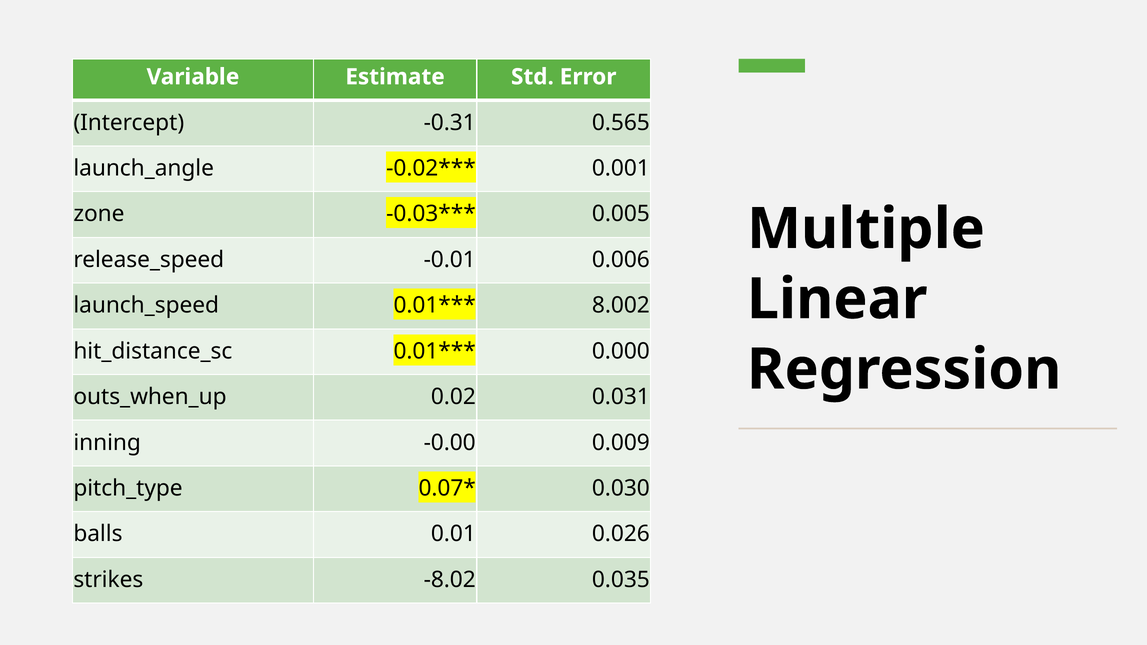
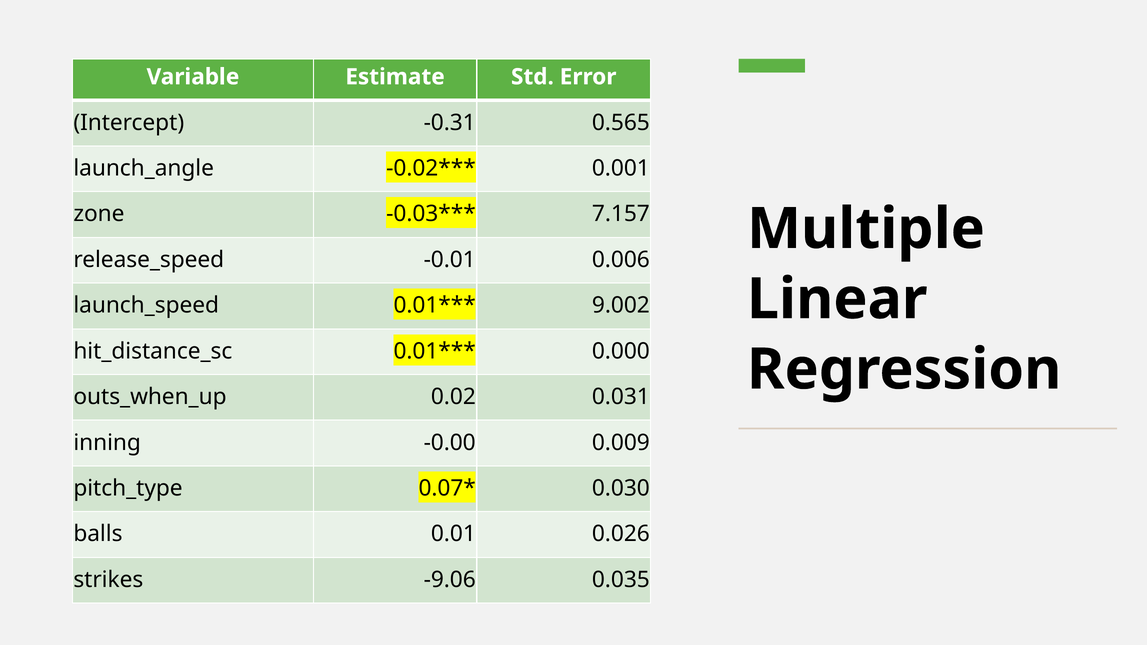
0.005: 0.005 -> 7.157
8.002: 8.002 -> 9.002
-8.02: -8.02 -> -9.06
